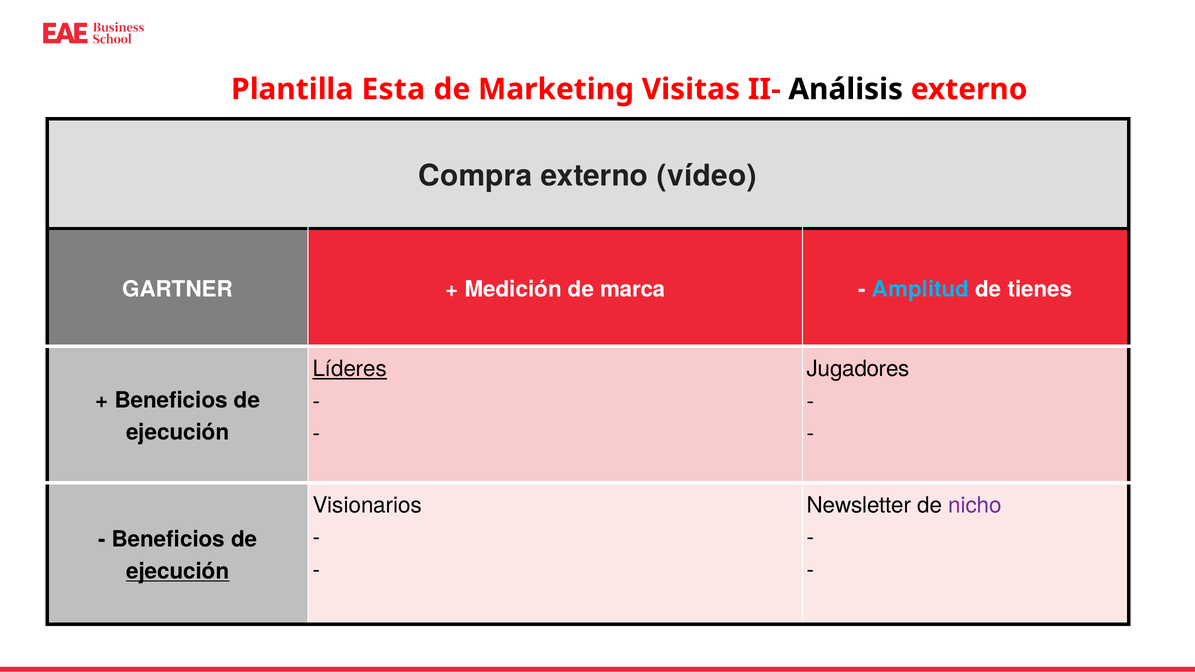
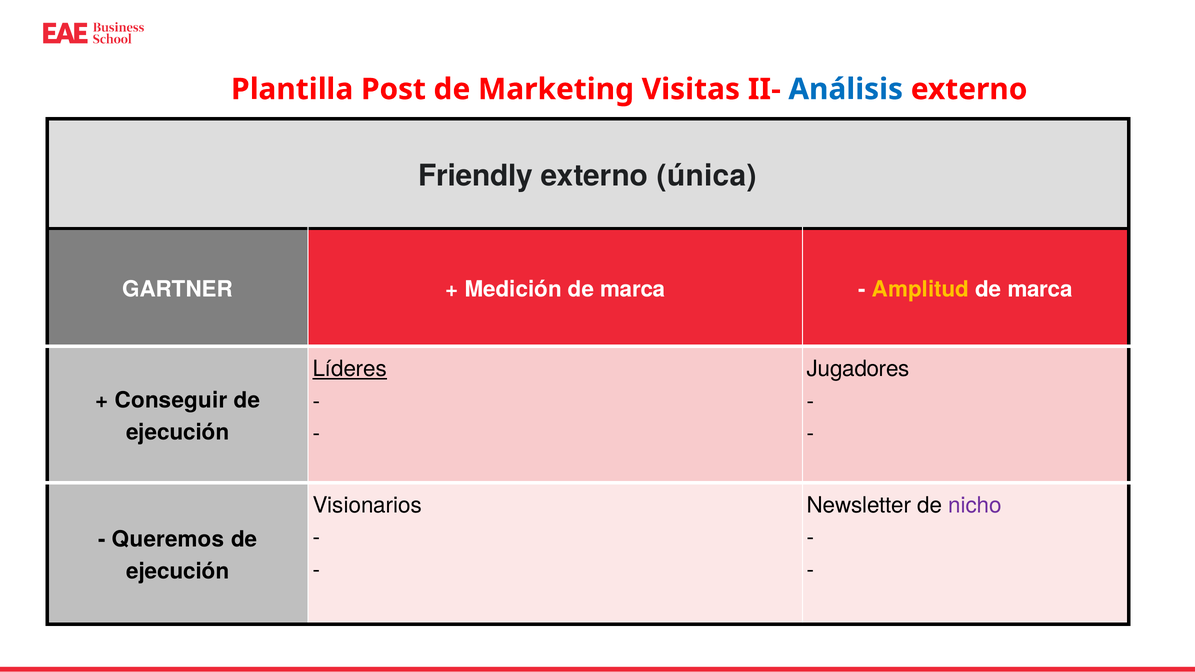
Esta: Esta -> Post
Análisis colour: black -> blue
Compra: Compra -> Friendly
vídeo: vídeo -> única
Amplitud colour: light blue -> yellow
tienes at (1040, 289): tienes -> marca
Beneficios at (171, 400): Beneficios -> Conseguir
Beneficios at (168, 539): Beneficios -> Queremos
ejecución at (178, 571) underline: present -> none
